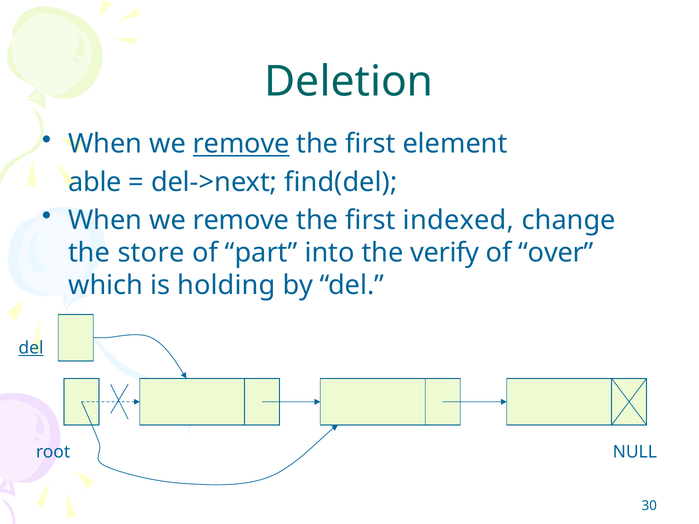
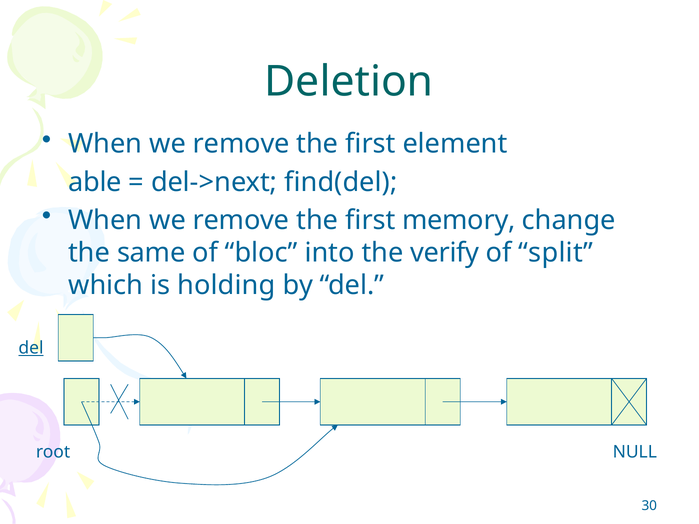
remove at (241, 144) underline: present -> none
indexed: indexed -> memory
store: store -> same
part: part -> bloc
over: over -> split
